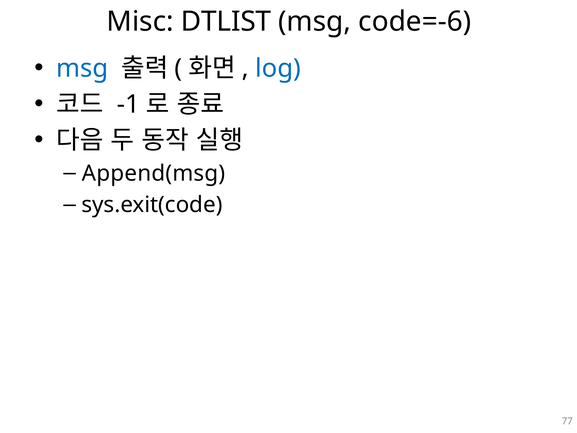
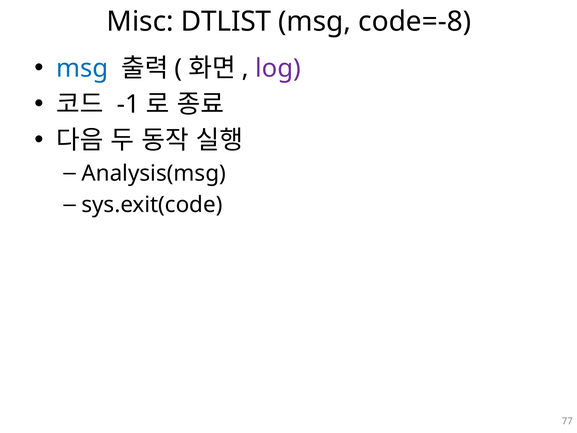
code=-6: code=-6 -> code=-8
log colour: blue -> purple
Append(msg: Append(msg -> Analysis(msg
